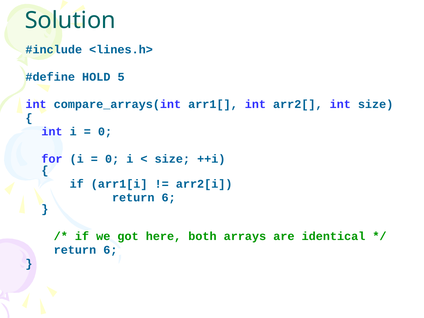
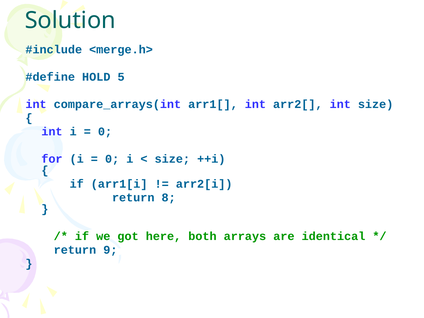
<lines.h>: <lines.h> -> <merge.h>
6 at (169, 198): 6 -> 8
6 at (110, 250): 6 -> 9
